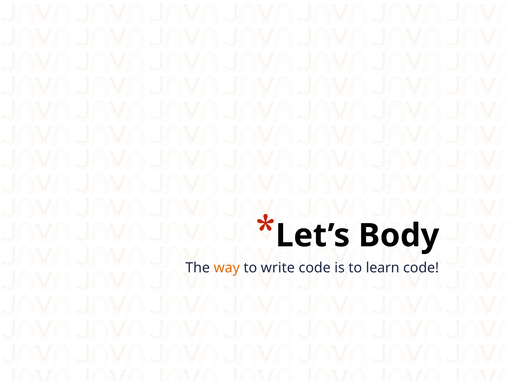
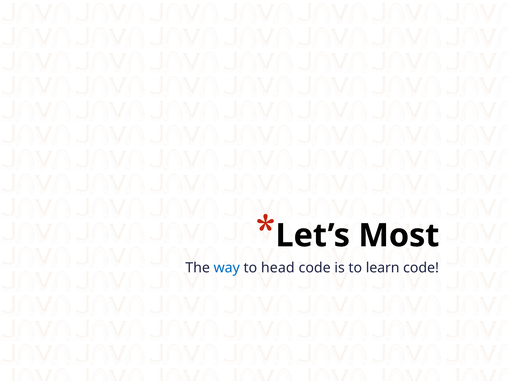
Body: Body -> Most
way colour: orange -> blue
write: write -> head
